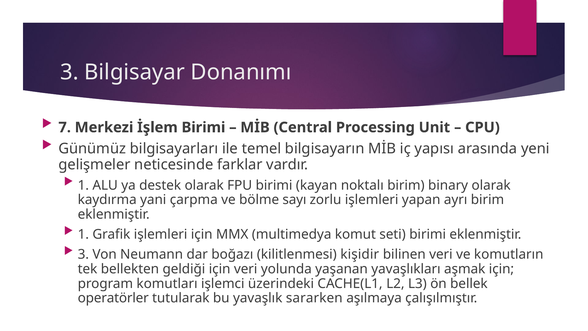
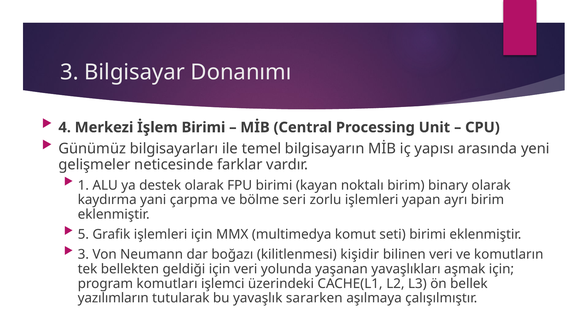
7: 7 -> 4
sayı: sayı -> seri
1 at (83, 234): 1 -> 5
operatörler: operatörler -> yazılımların
